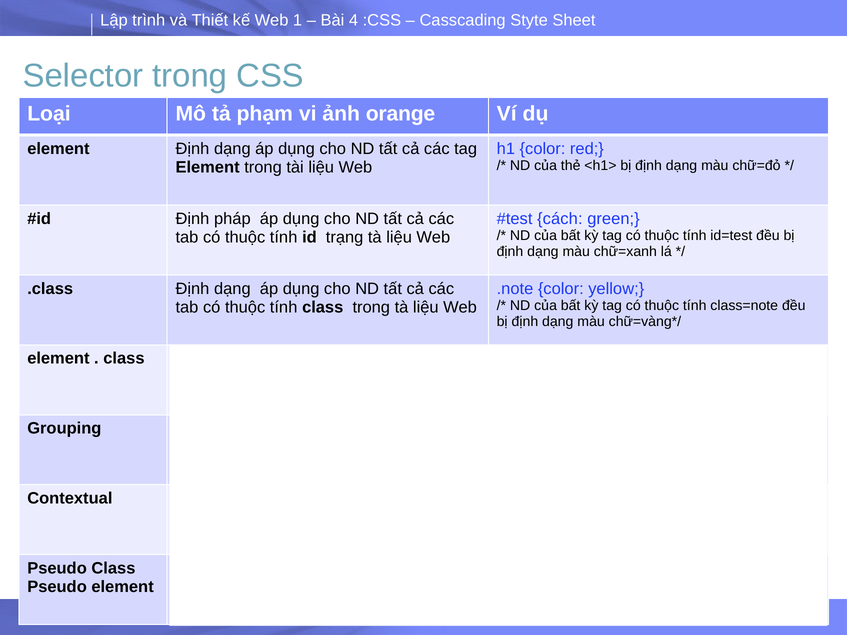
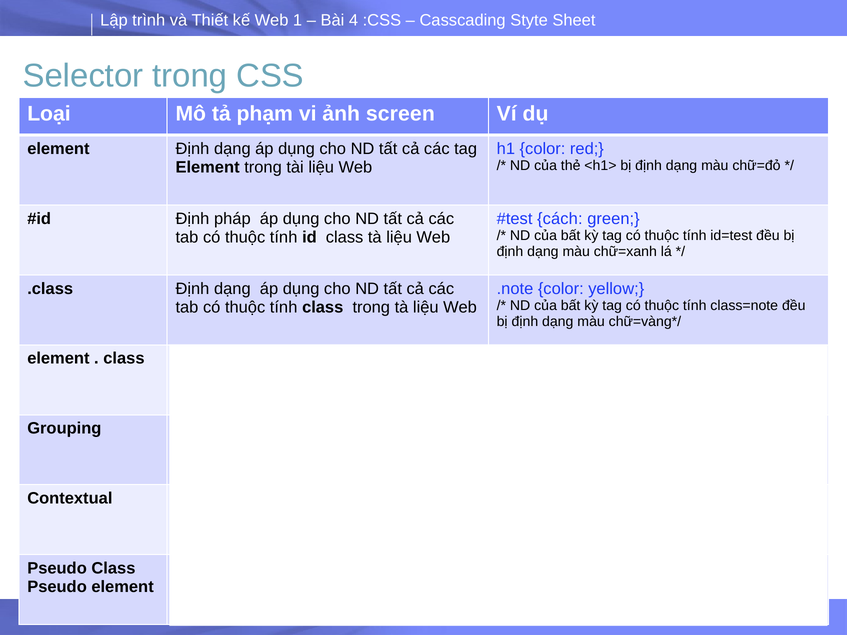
ảnh orange: orange -> screen
id trạng: trạng -> class
